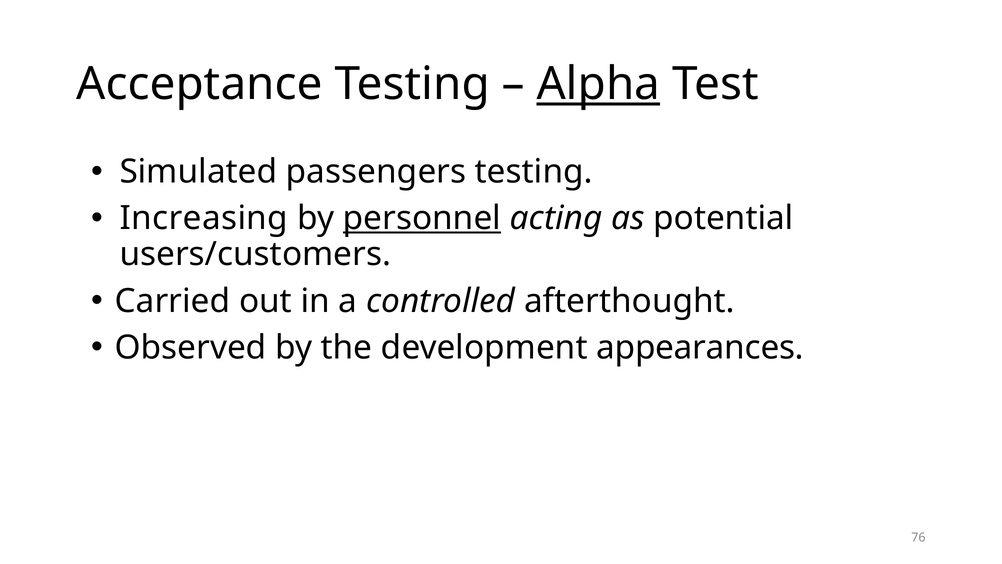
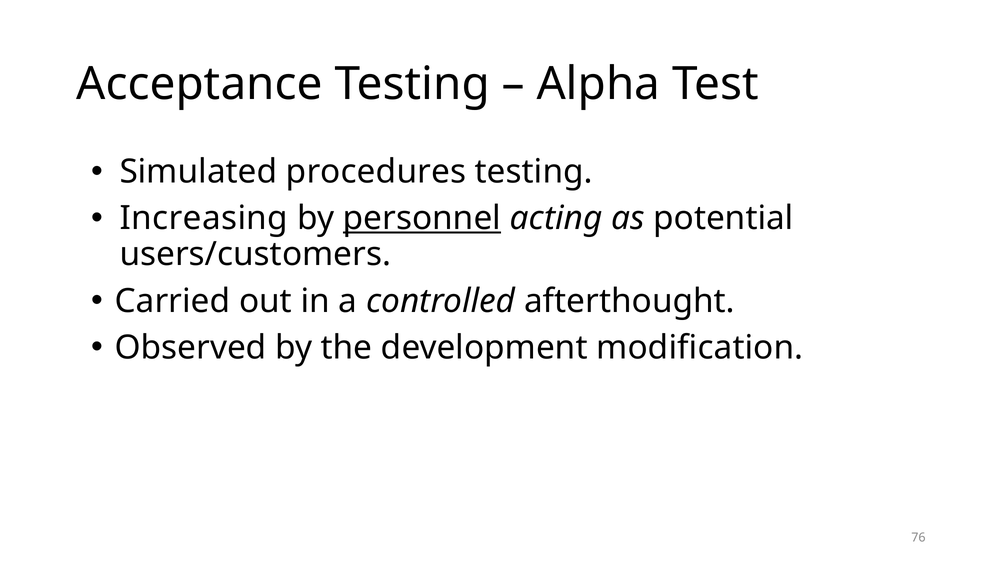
Alpha underline: present -> none
passengers: passengers -> procedures
appearances: appearances -> modification
